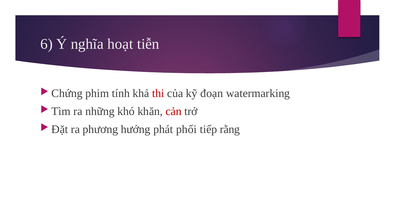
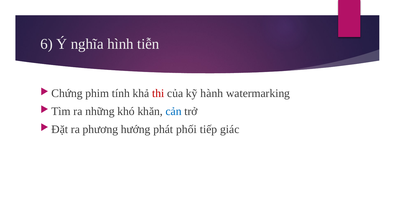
hoạt: hoạt -> hình
đoạn: đoạn -> hành
cản colour: red -> blue
rằng: rằng -> giác
